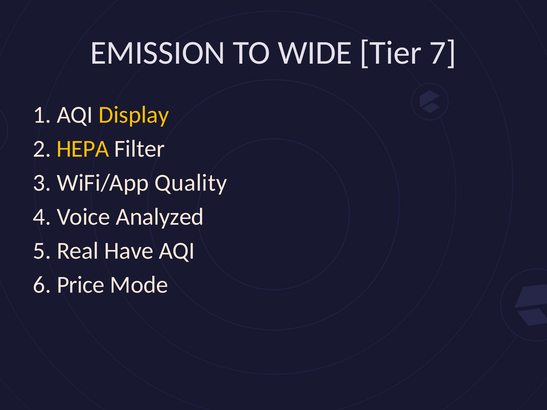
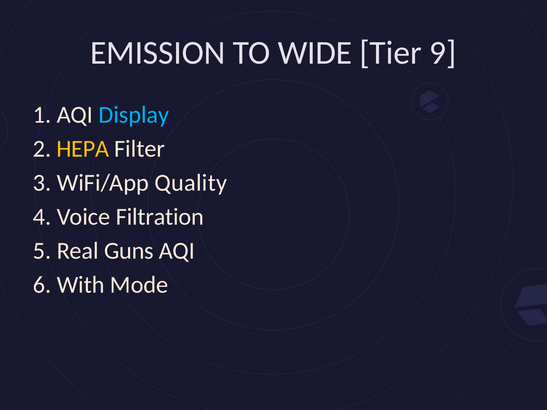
7: 7 -> 9
Display colour: yellow -> light blue
Analyzed: Analyzed -> Filtration
Have: Have -> Guns
Price: Price -> With
